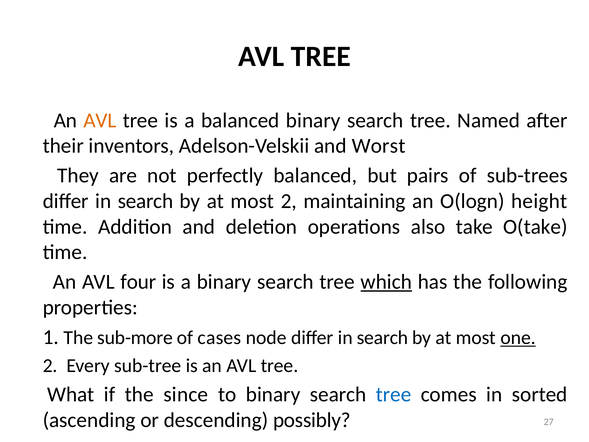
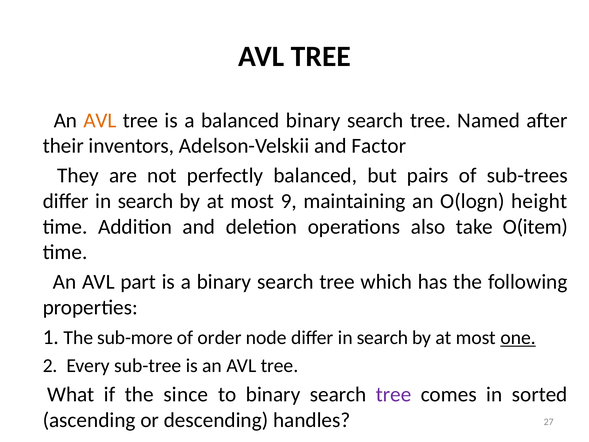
Worst: Worst -> Factor
most 2: 2 -> 9
O(take: O(take -> O(item
four: four -> part
which underline: present -> none
cases: cases -> order
tree at (394, 394) colour: blue -> purple
possibly: possibly -> handles
